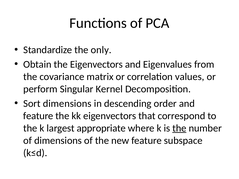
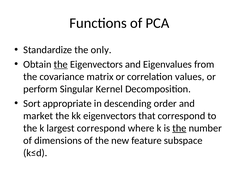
the at (61, 64) underline: none -> present
Sort dimensions: dimensions -> appropriate
feature at (38, 116): feature -> market
largest appropriate: appropriate -> correspond
